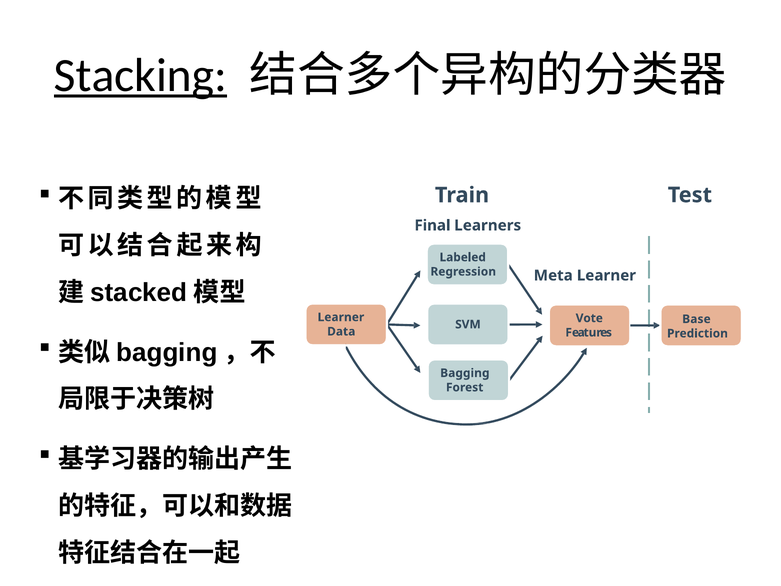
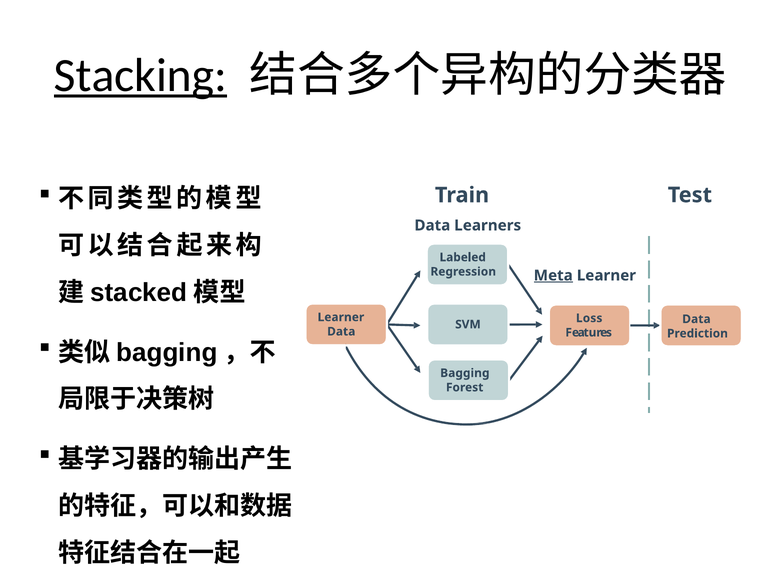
Final at (432, 225): Final -> Data
Meta underline: none -> present
Vote: Vote -> Loss
Base at (696, 319): Base -> Data
